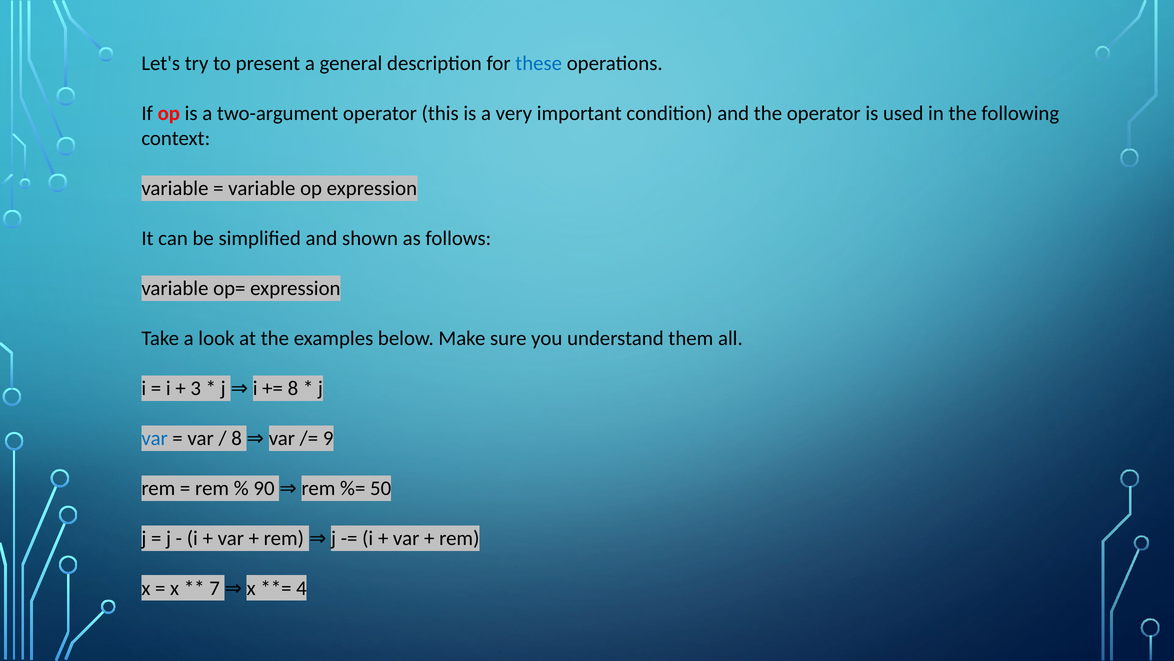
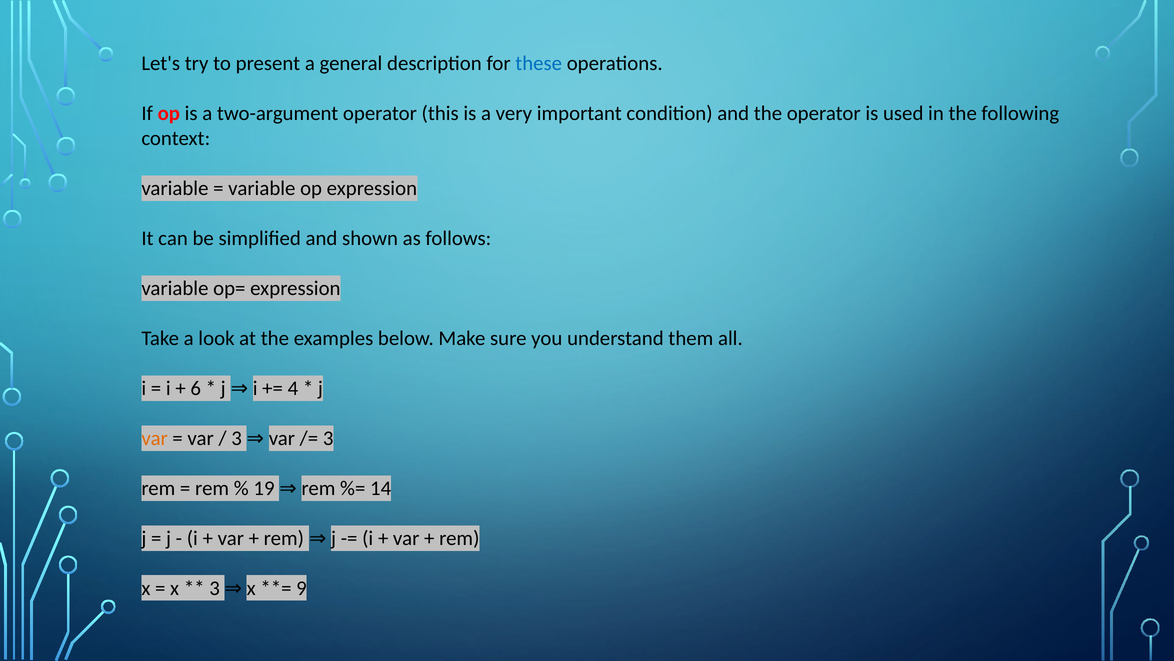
3: 3 -> 6
8 at (293, 388): 8 -> 4
var at (155, 438) colour: blue -> orange
8 at (237, 438): 8 -> 3
9 at (328, 438): 9 -> 3
90: 90 -> 19
50: 50 -> 14
7 at (215, 588): 7 -> 3
4: 4 -> 9
